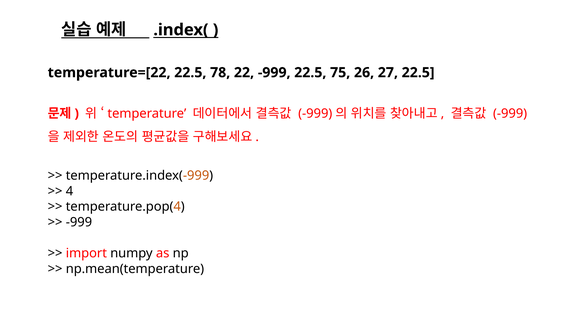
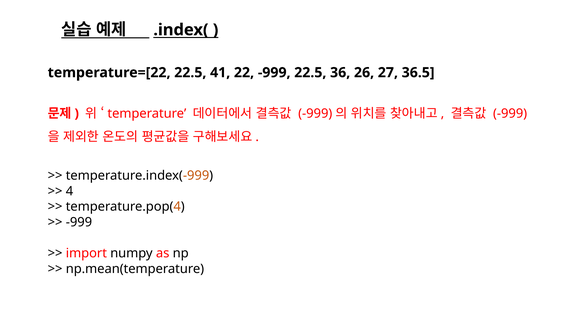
78: 78 -> 41
75: 75 -> 36
27 22.5: 22.5 -> 36.5
